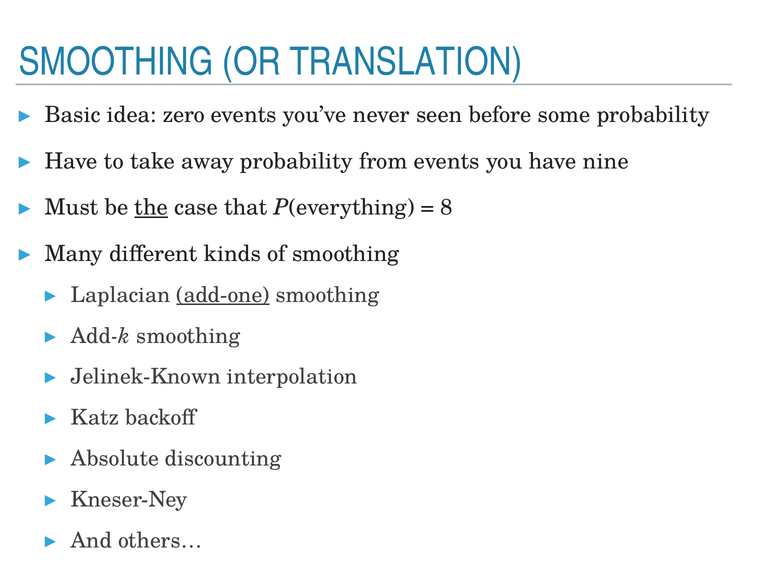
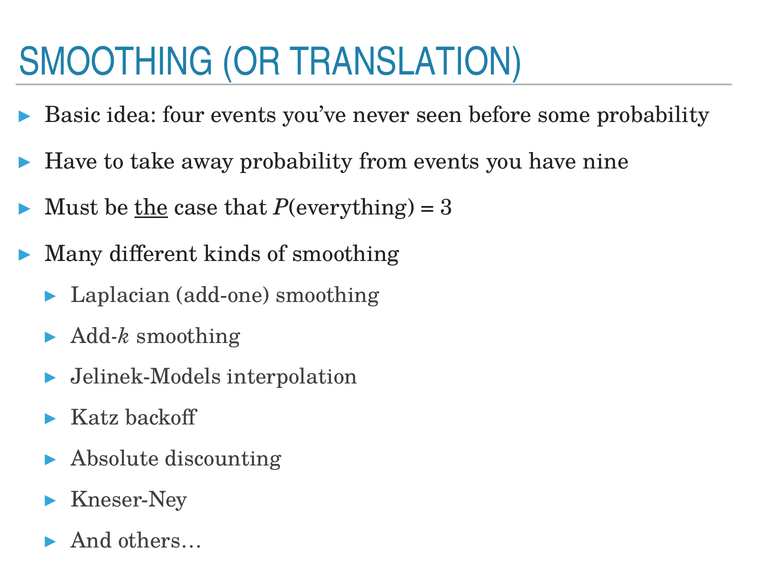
zero: zero -> four
8: 8 -> 3
add-one underline: present -> none
Jelinek-Known: Jelinek-Known -> Jelinek-Models
